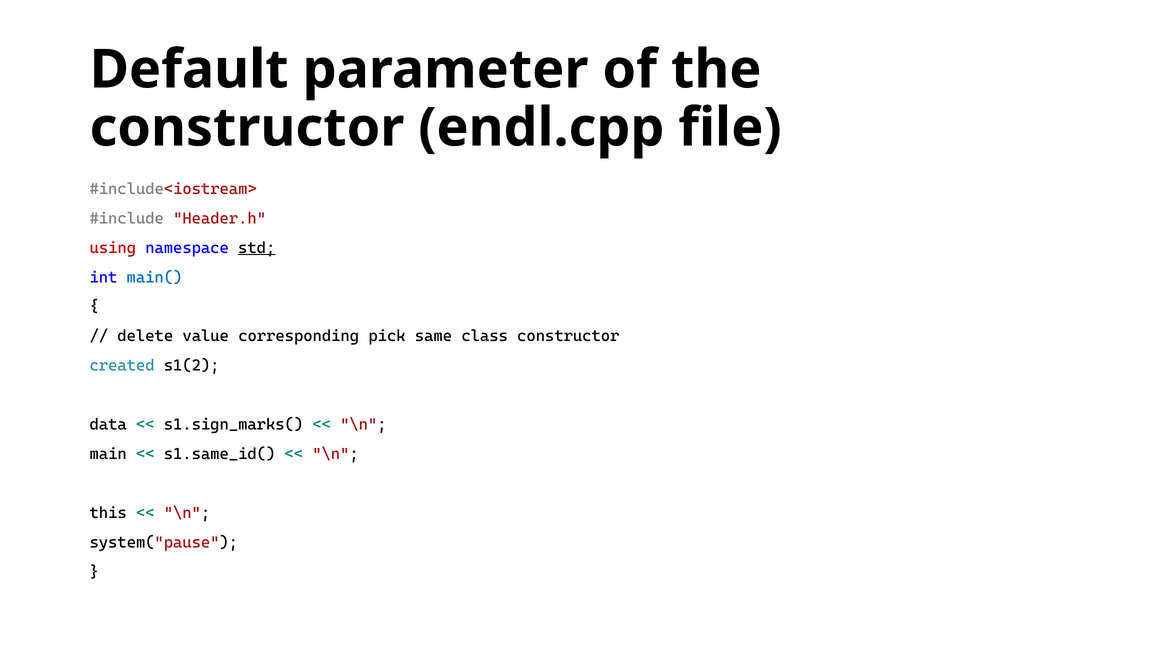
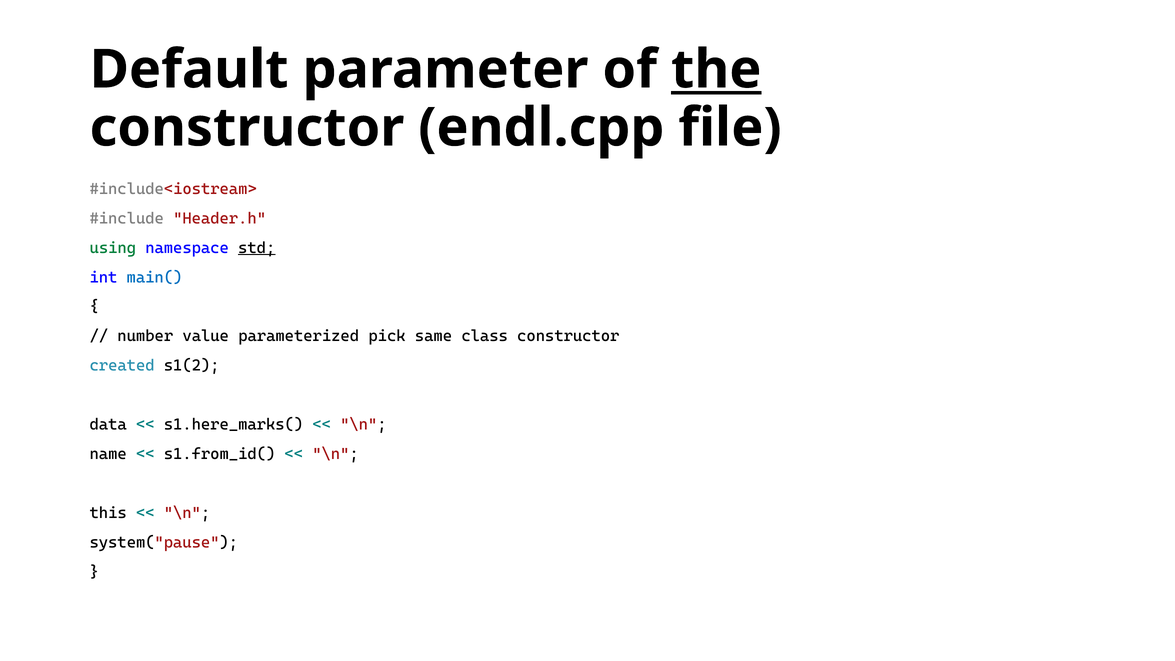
the underline: none -> present
using colour: red -> green
delete: delete -> number
corresponding: corresponding -> parameterized
s1.sign_marks(: s1.sign_marks( -> s1.here_marks(
main: main -> name
s1.same_id(: s1.same_id( -> s1.from_id(
